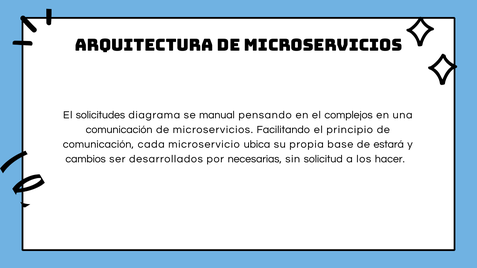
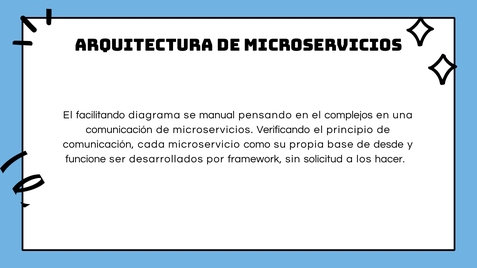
solicitudes: solicitudes -> facilitando
Facilitando: Facilitando -> Verificando
ubica: ubica -> como
estará: estará -> desde
cambios: cambios -> funcione
necesarias: necesarias -> framework
